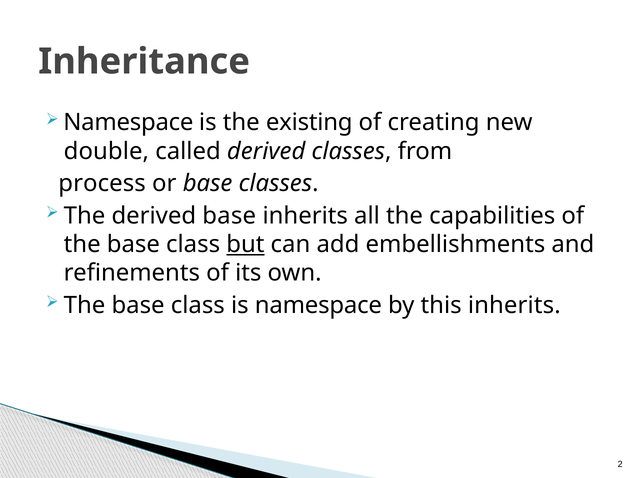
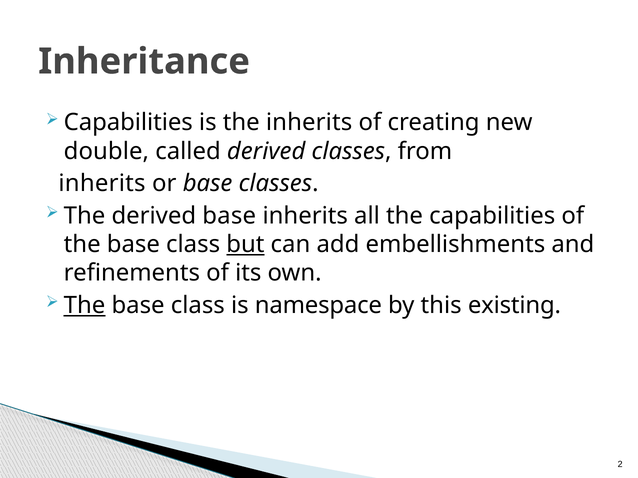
Namespace at (128, 123): Namespace -> Capabilities
the existing: existing -> inherits
process at (102, 184): process -> inherits
The at (85, 306) underline: none -> present
this inherits: inherits -> existing
